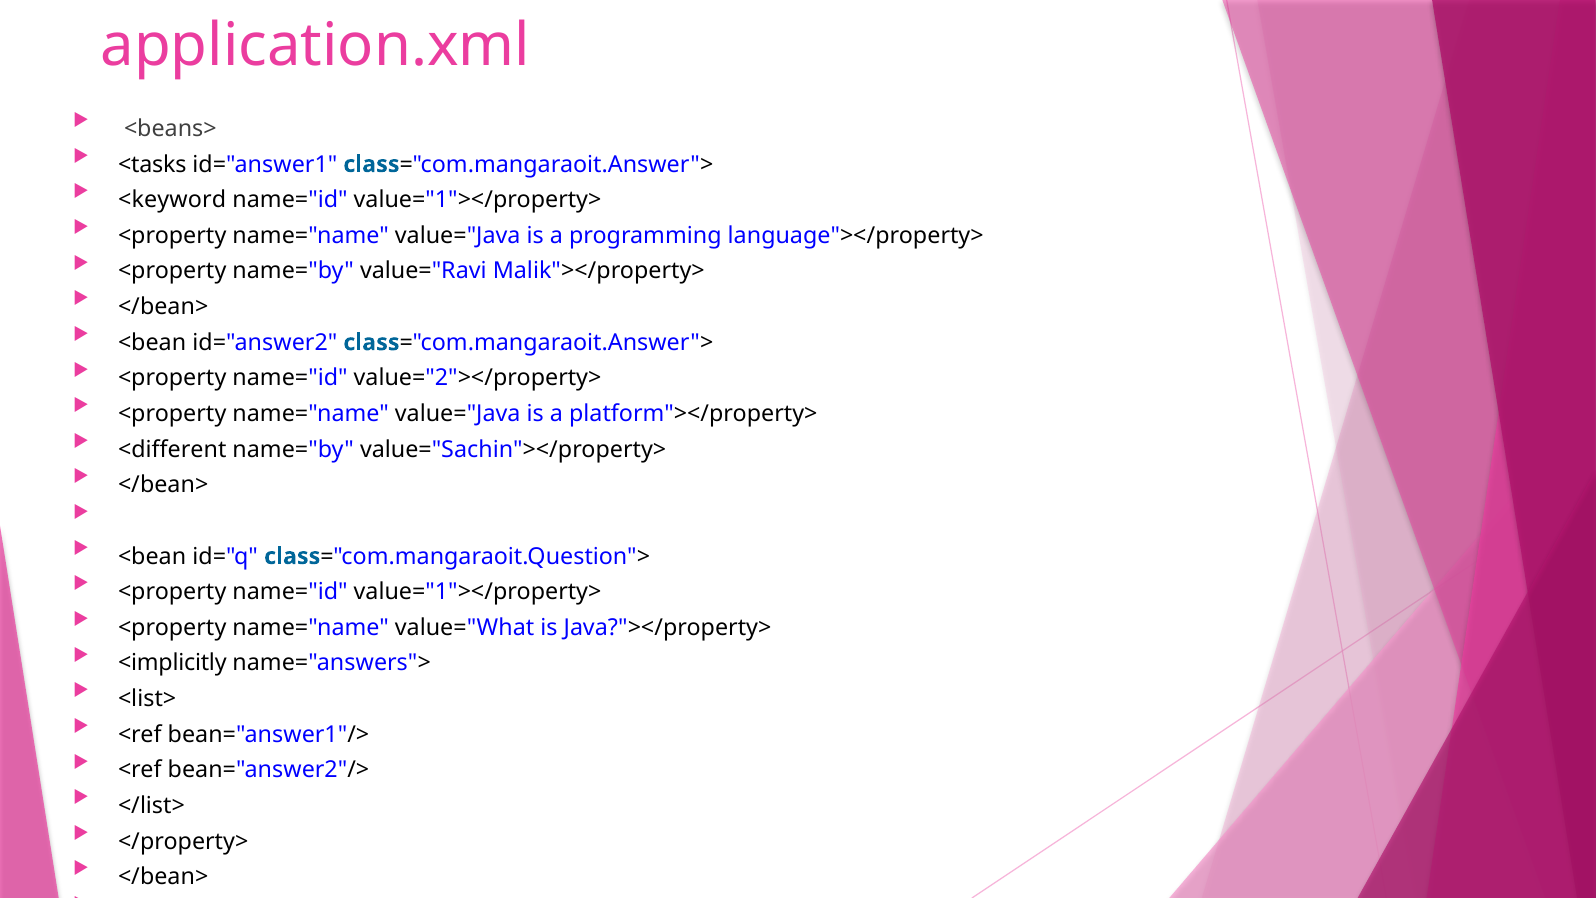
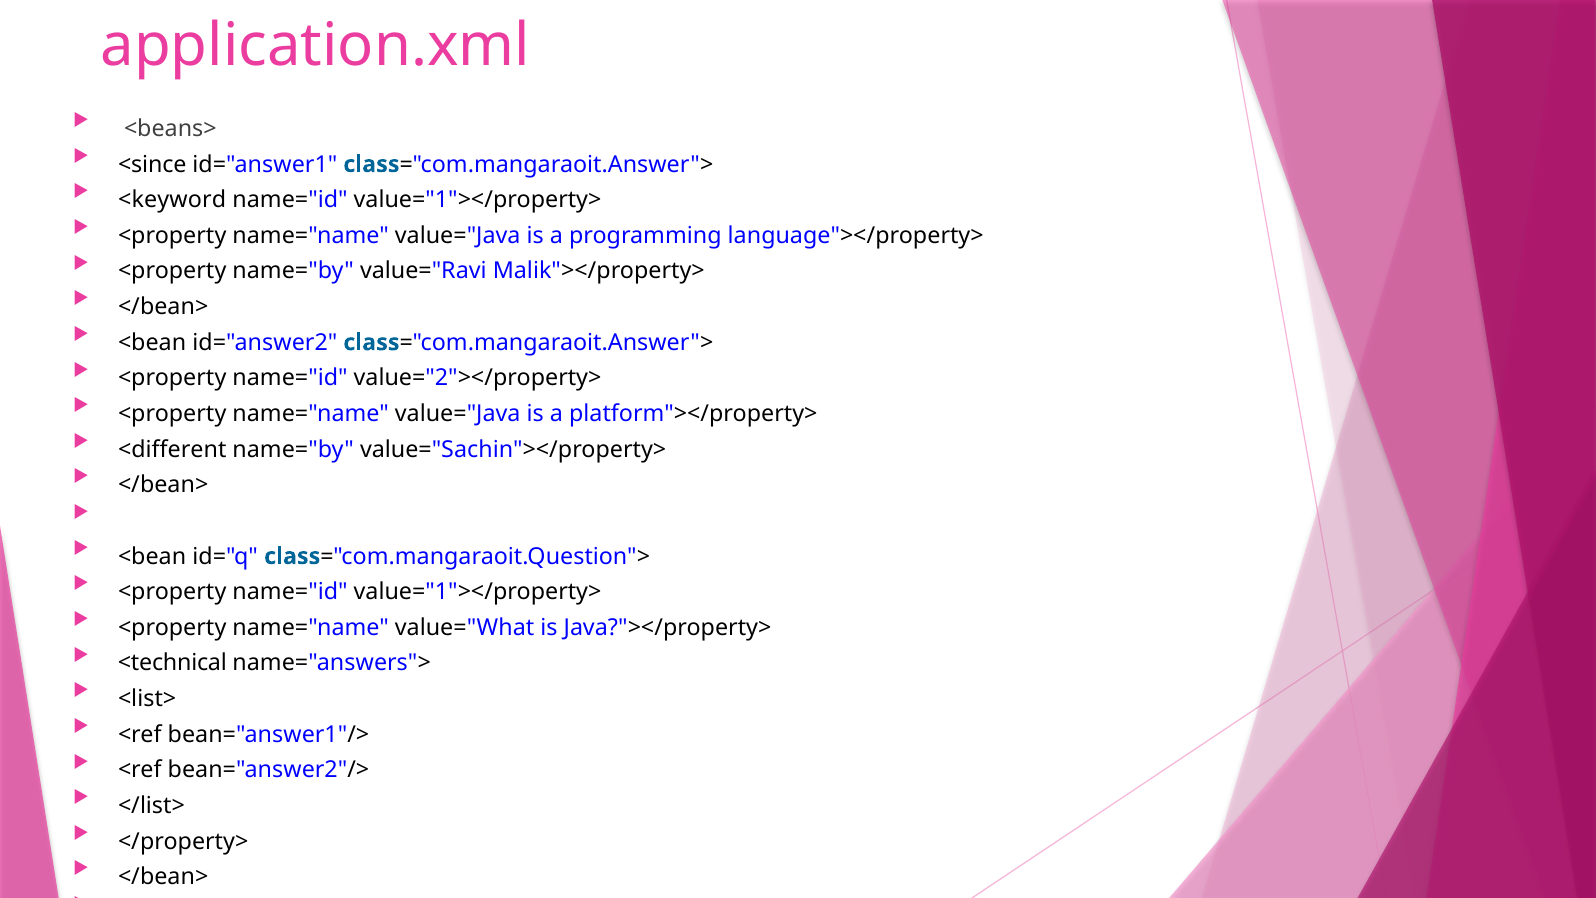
<tasks: <tasks -> <since
<implicitly: <implicitly -> <technical
